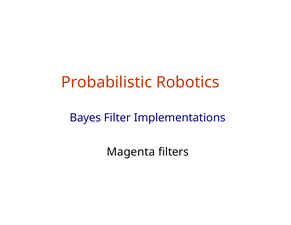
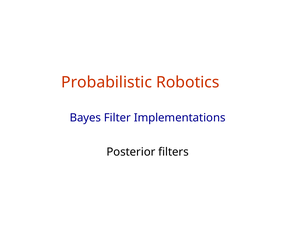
Magenta: Magenta -> Posterior
